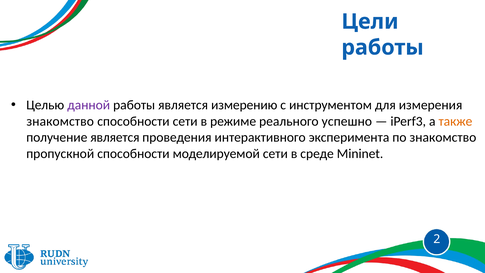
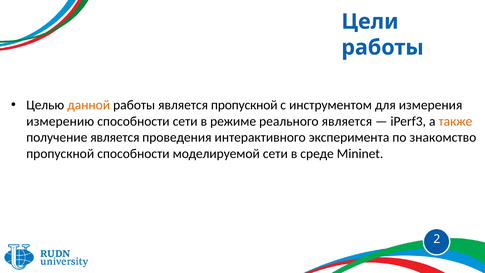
данной colour: purple -> orange
является измерению: измерению -> пропускной
знакомство at (60, 121): знакомство -> измерению
реального успешно: успешно -> является
